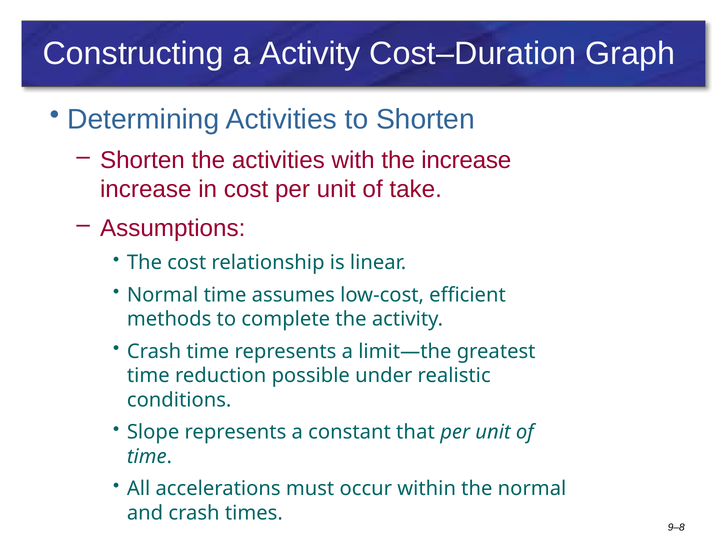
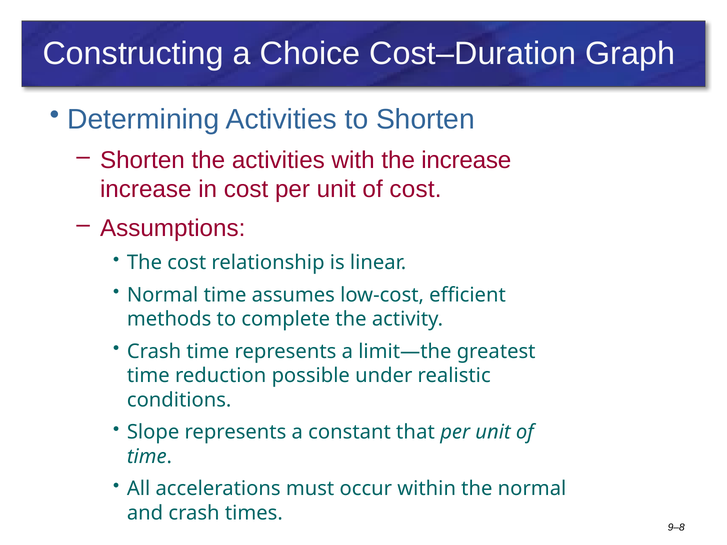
a Activity: Activity -> Choice
of take: take -> cost
